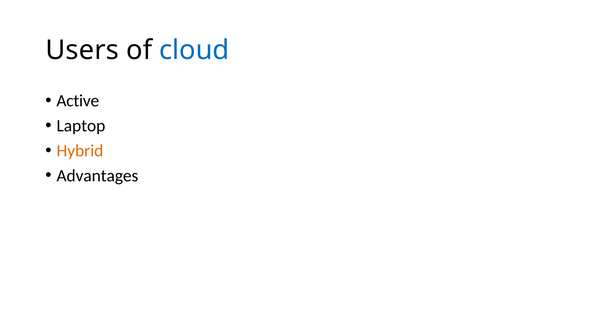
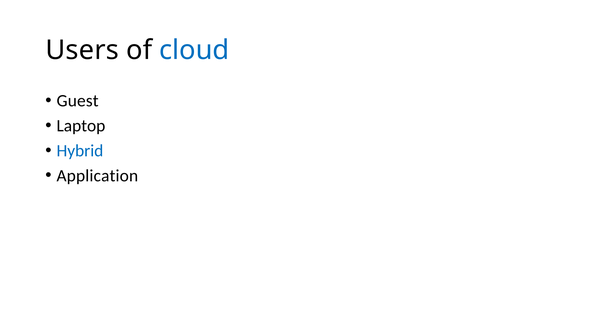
Active: Active -> Guest
Hybrid colour: orange -> blue
Advantages: Advantages -> Application
